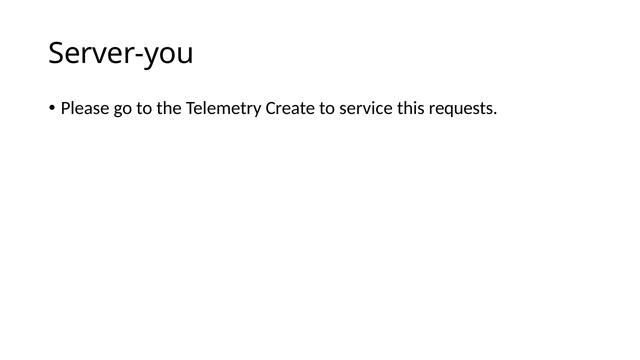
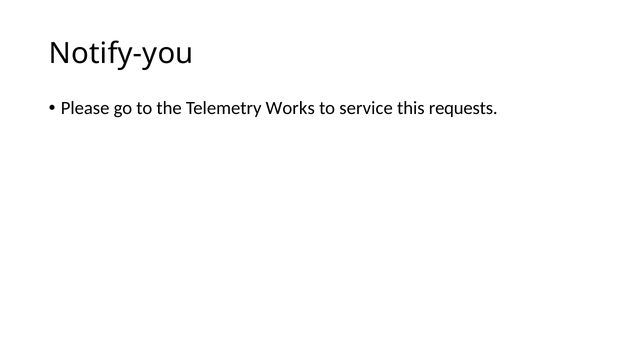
Server-you: Server-you -> Notify-you
Create: Create -> Works
